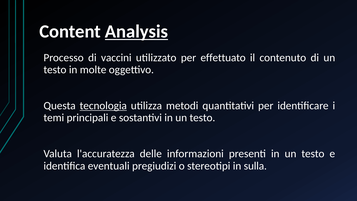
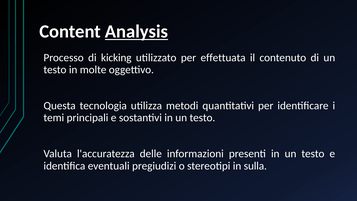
vaccini: vaccini -> kicking
effettuato: effettuato -> effettuata
tecnologia underline: present -> none
